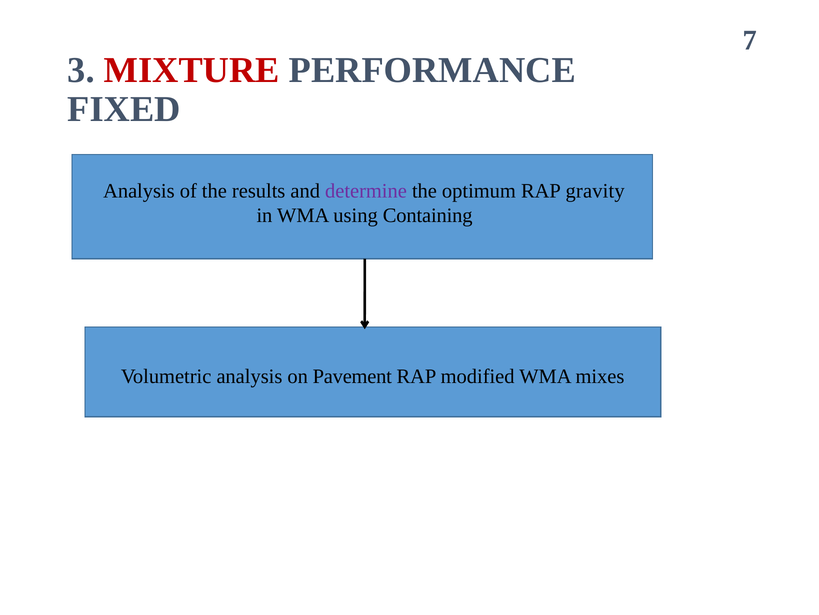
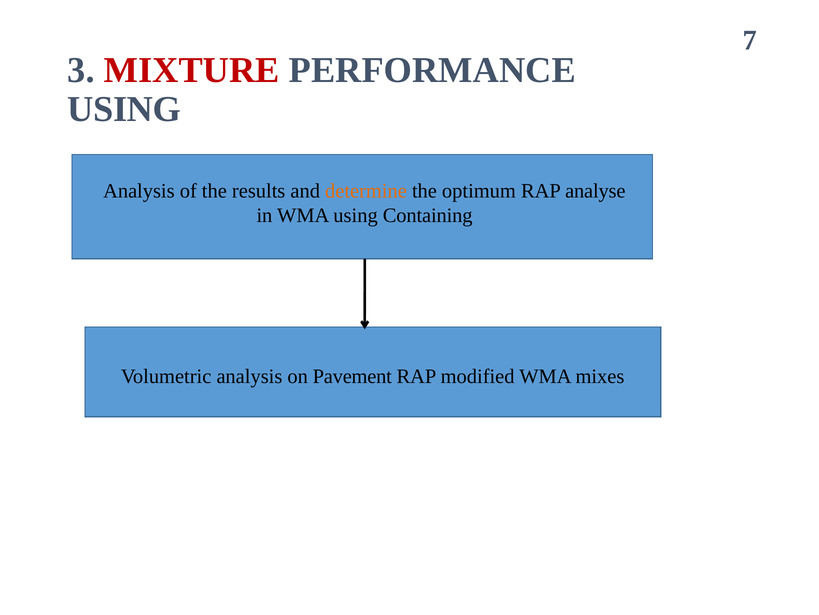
FIXED at (124, 109): FIXED -> USING
determine colour: purple -> orange
gravity: gravity -> analyse
